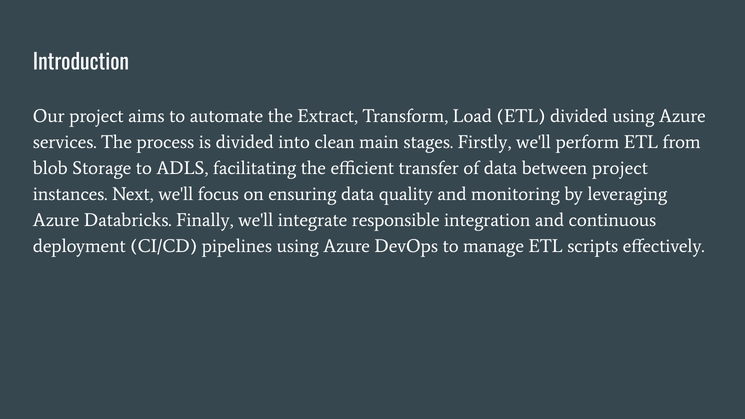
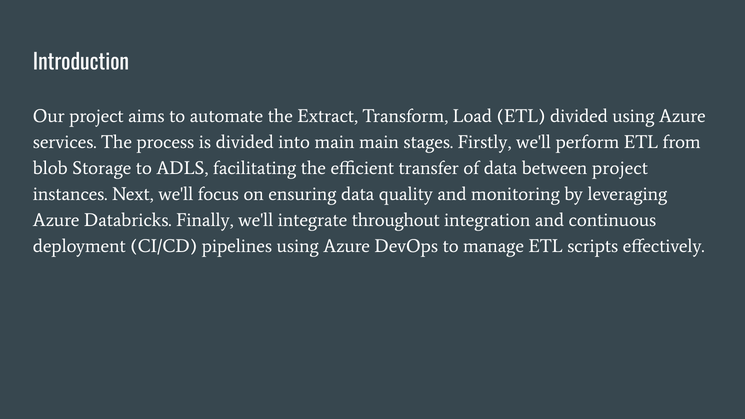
into clean: clean -> main
responsible: responsible -> throughout
